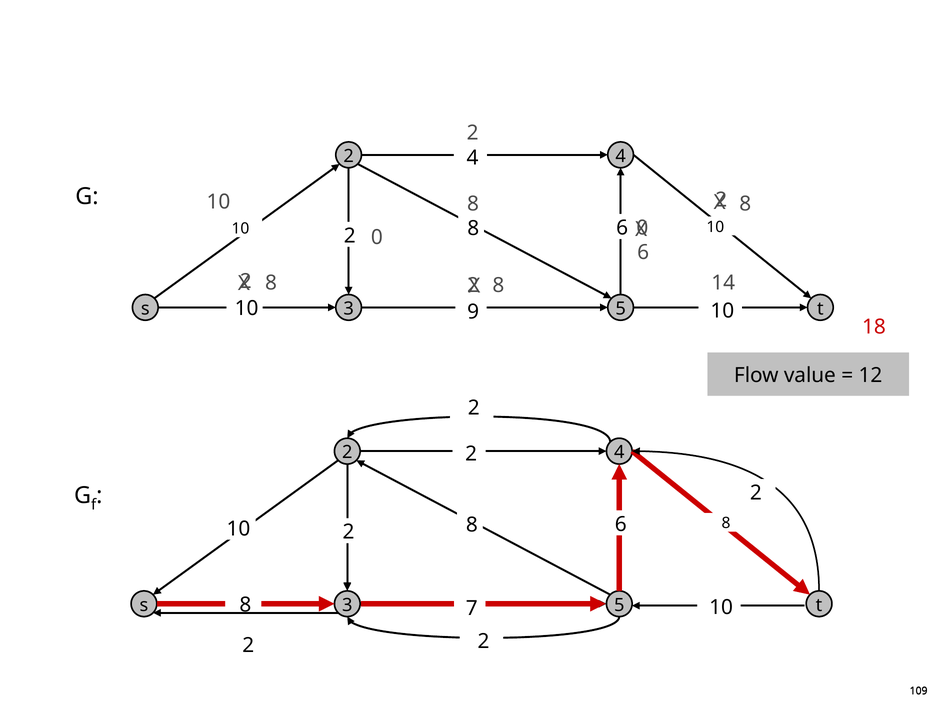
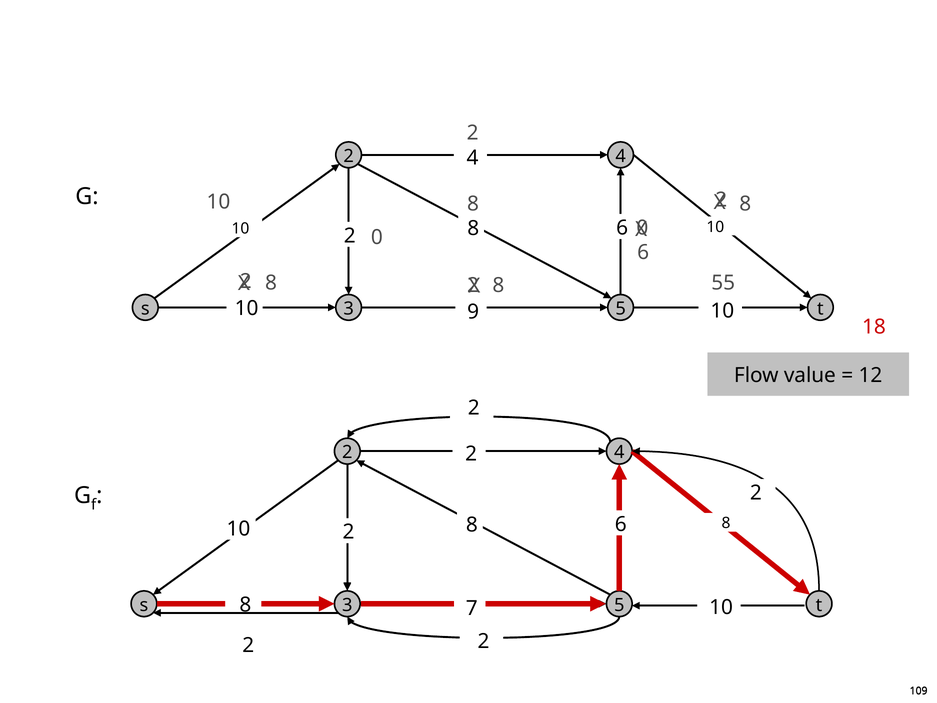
14: 14 -> 55
